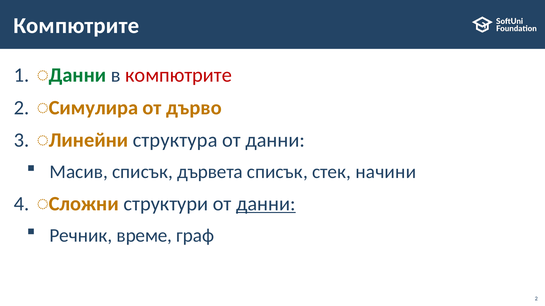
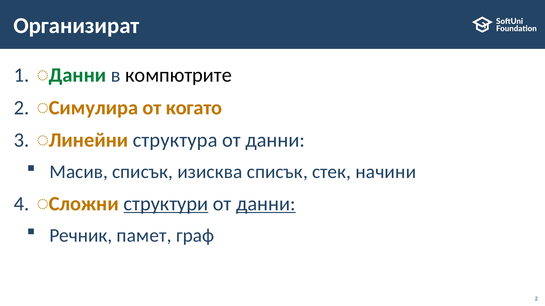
Компютрите at (76, 26): Компютрите -> Организират
компютрите at (179, 75) colour: red -> black
дърво: дърво -> когато
дървета: дървета -> изисква
структури underline: none -> present
време: време -> памет
